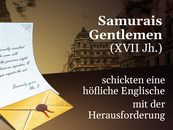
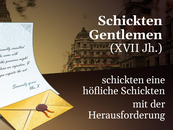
Samurais at (130, 21): Samurais -> Schickten
höfliche Englische: Englische -> Schickten
